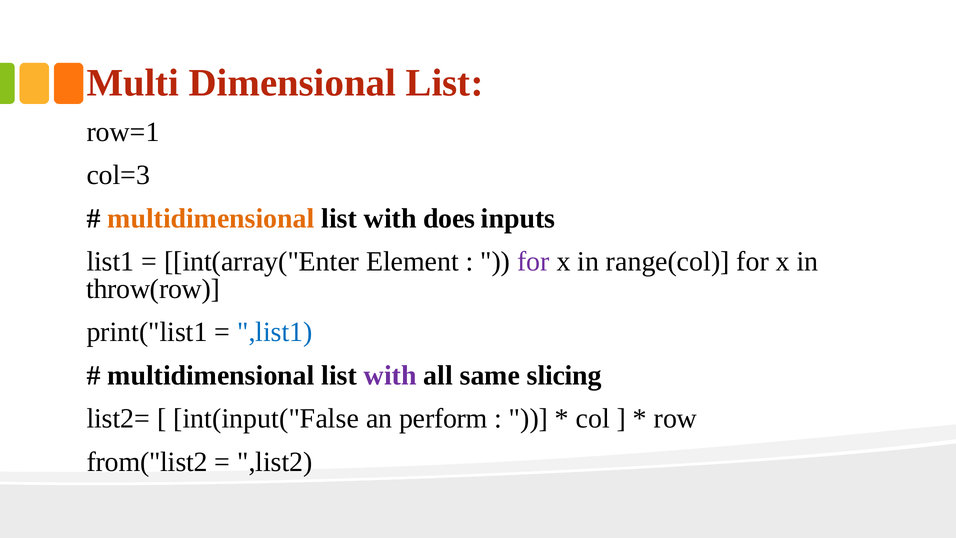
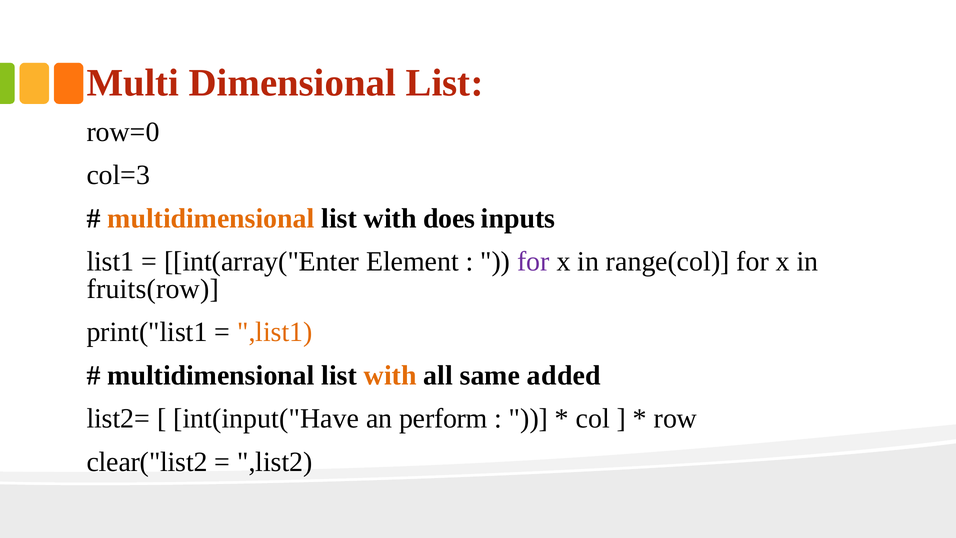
row=1: row=1 -> row=0
throw(row: throw(row -> fruits(row
,list1 colour: blue -> orange
with at (390, 375) colour: purple -> orange
slicing: slicing -> added
int(input("False: int(input("False -> int(input("Have
from("list2: from("list2 -> clear("list2
